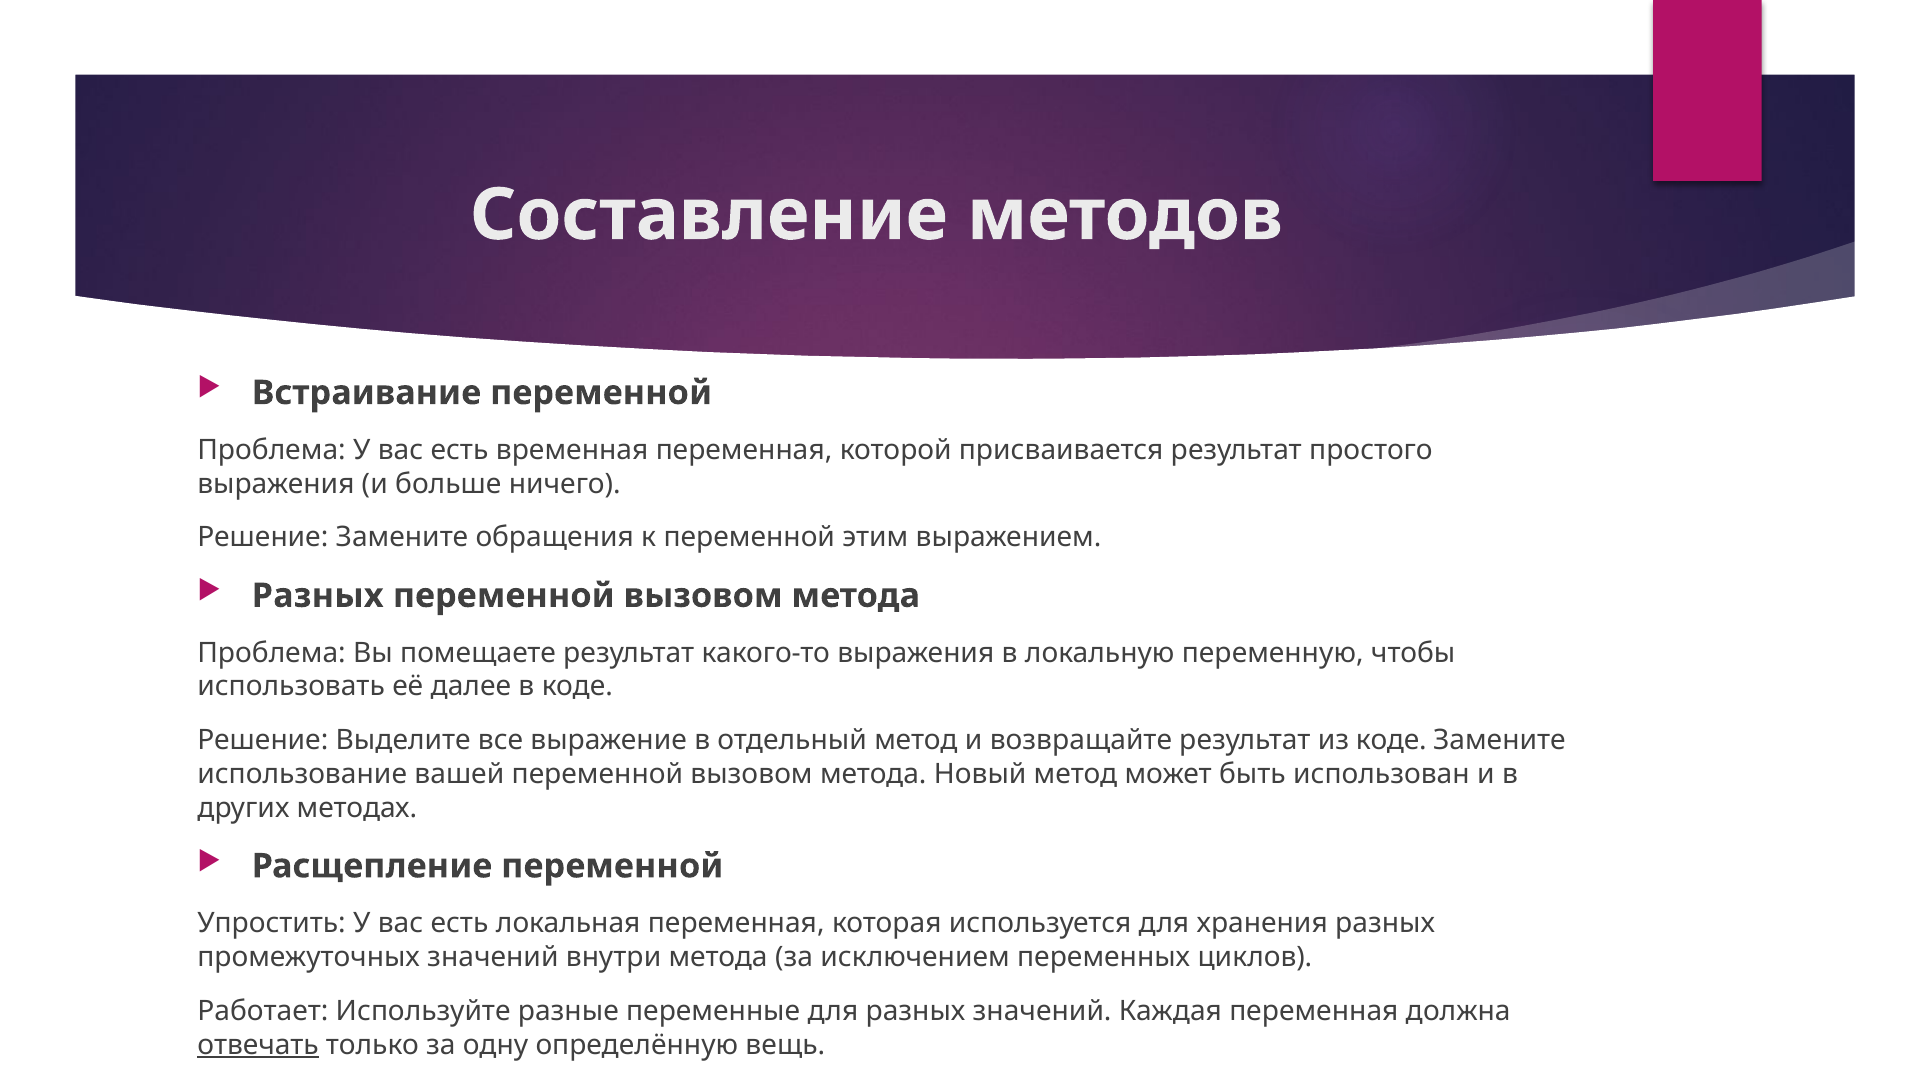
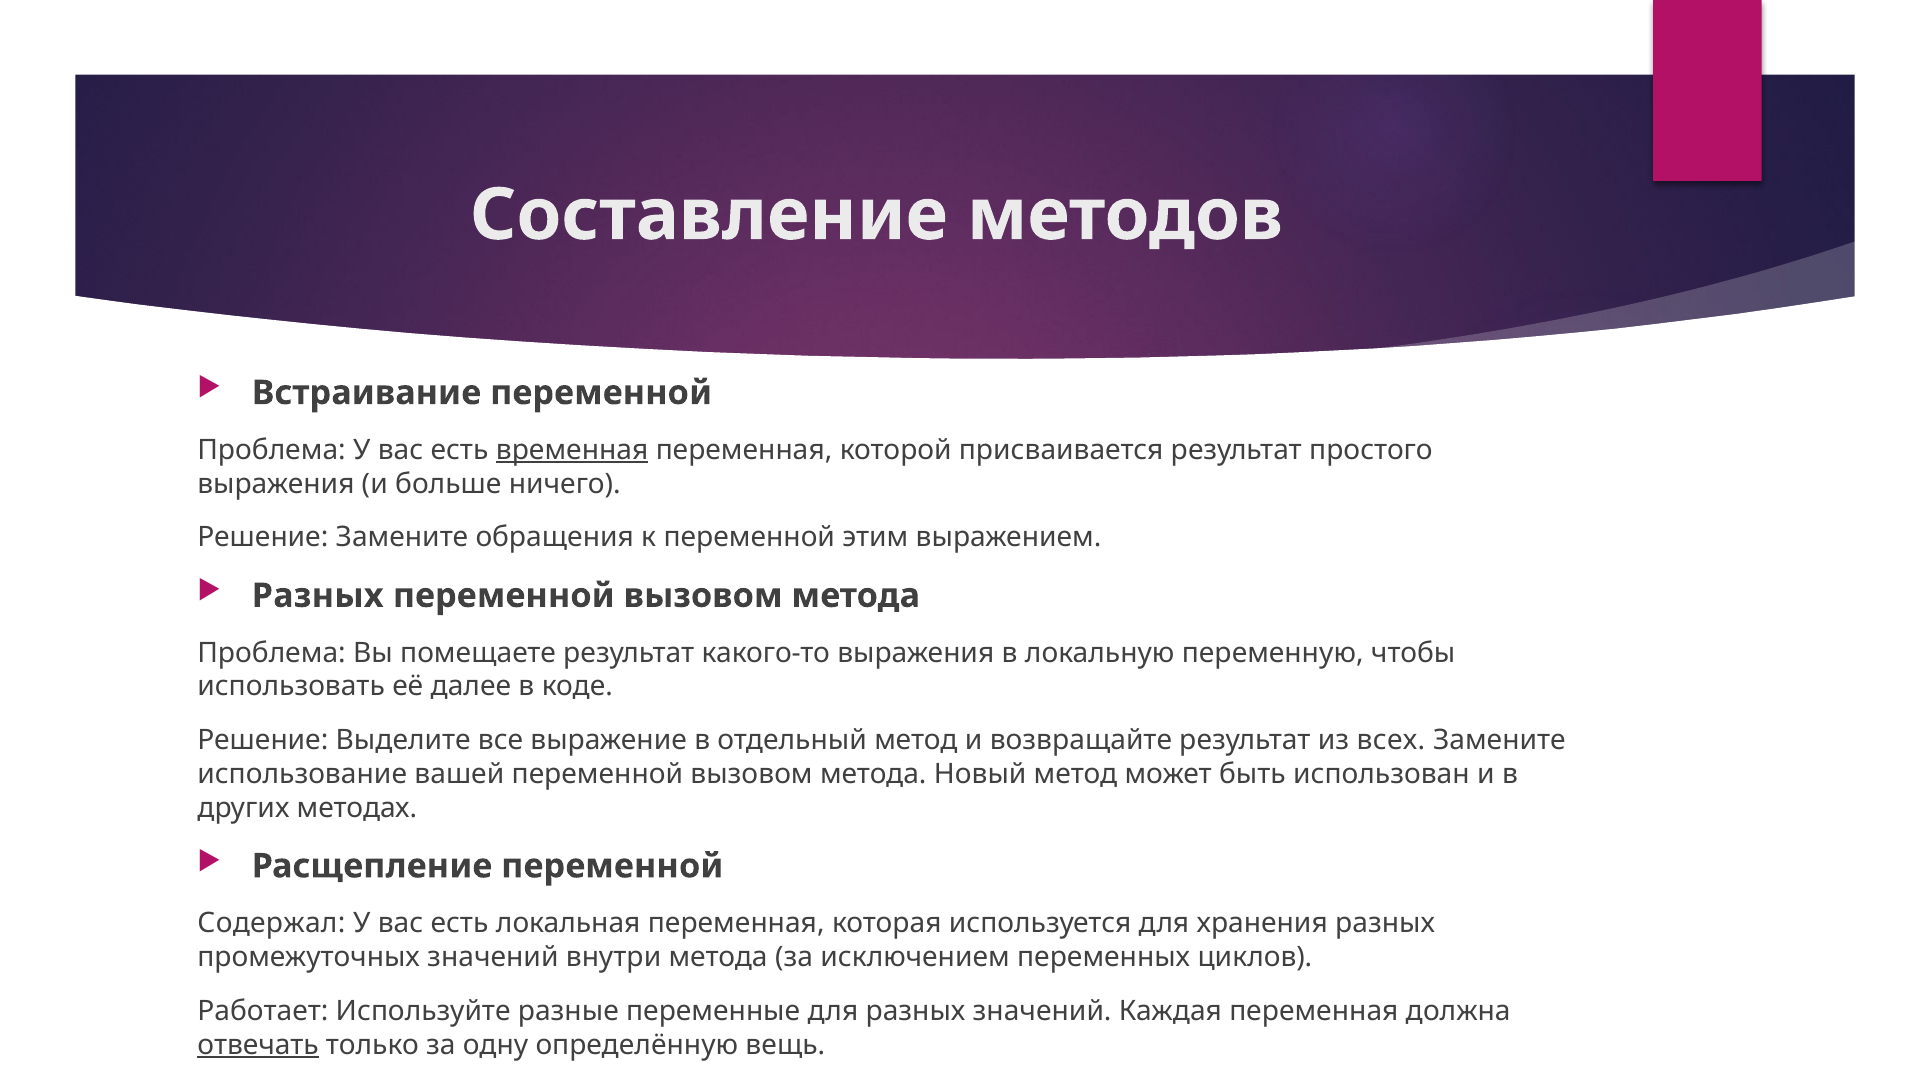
временная underline: none -> present
из коде: коде -> всех
Упростить: Упростить -> Содержал
